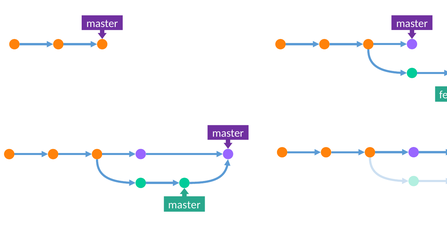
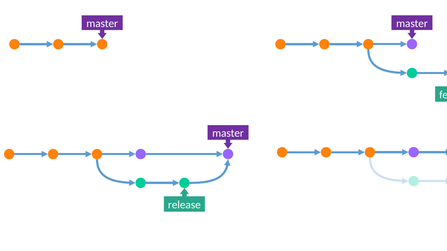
master at (184, 205): master -> release
